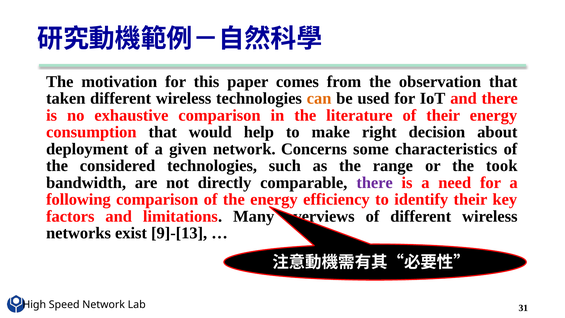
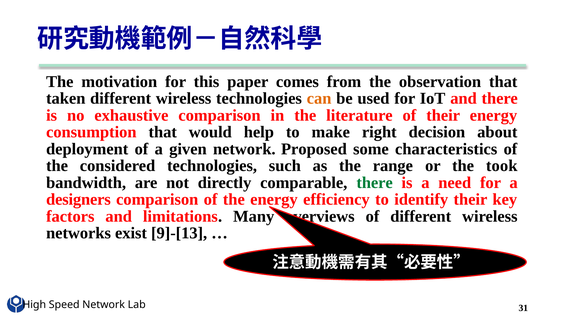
Concerns: Concerns -> Proposed
there at (375, 183) colour: purple -> green
following: following -> designers
